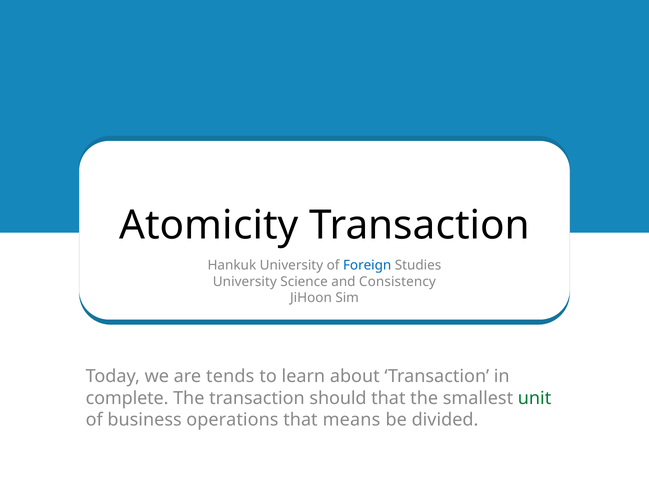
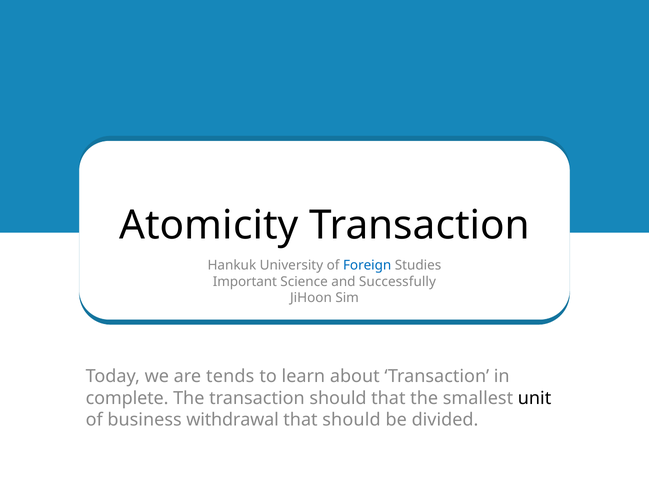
University at (245, 282): University -> Important
Consistency: Consistency -> Successfully
unit colour: green -> black
operations: operations -> withdrawal
that means: means -> should
